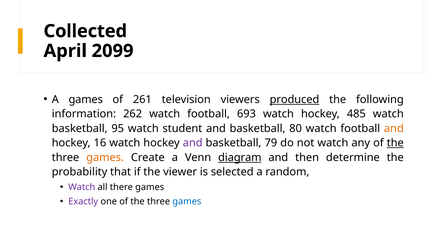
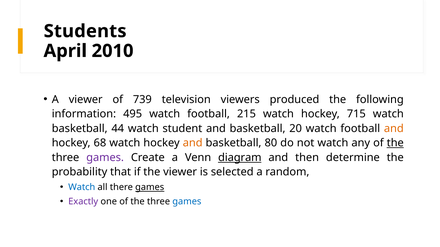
Collected: Collected -> Students
2099: 2099 -> 2010
A games: games -> viewer
261: 261 -> 739
produced underline: present -> none
262: 262 -> 495
693: 693 -> 215
485: 485 -> 715
95: 95 -> 44
80: 80 -> 20
16: 16 -> 68
and at (193, 143) colour: purple -> orange
79: 79 -> 80
games at (105, 158) colour: orange -> purple
Watch at (82, 188) colour: purple -> blue
games at (150, 188) underline: none -> present
